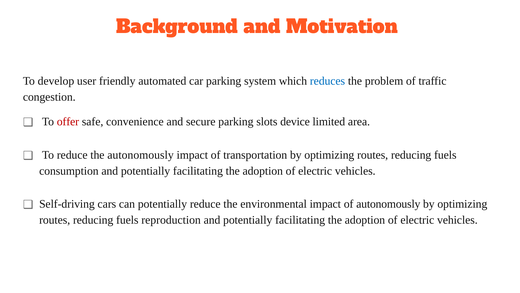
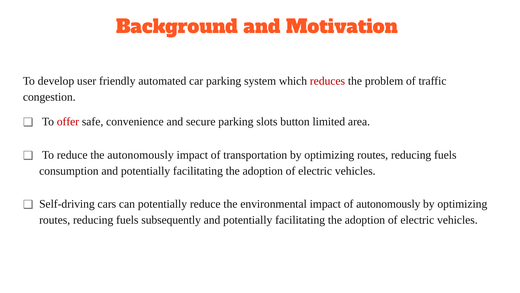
reduces colour: blue -> red
device: device -> button
reproduction: reproduction -> subsequently
